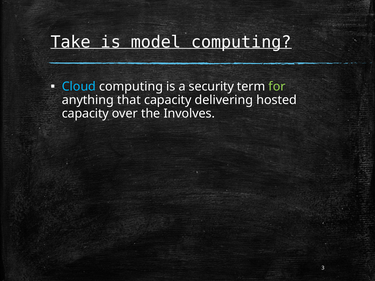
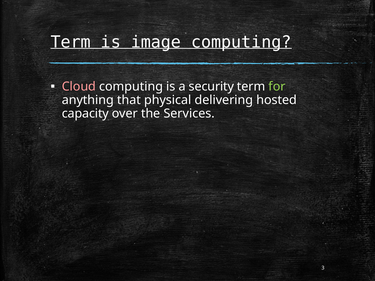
Take at (71, 42): Take -> Term
model: model -> image
Cloud colour: light blue -> pink
that capacity: capacity -> physical
Involves: Involves -> Services
